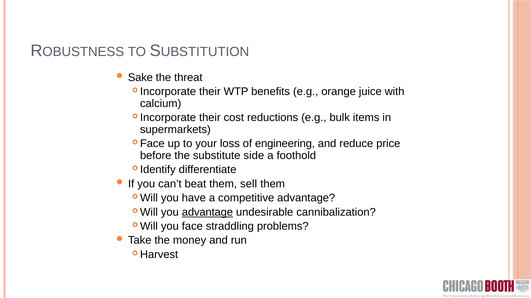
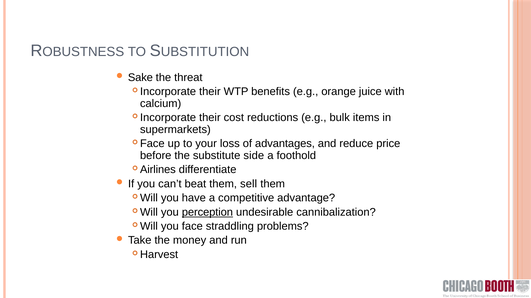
engineering: engineering -> advantages
Identify: Identify -> Airlines
you advantage: advantage -> perception
